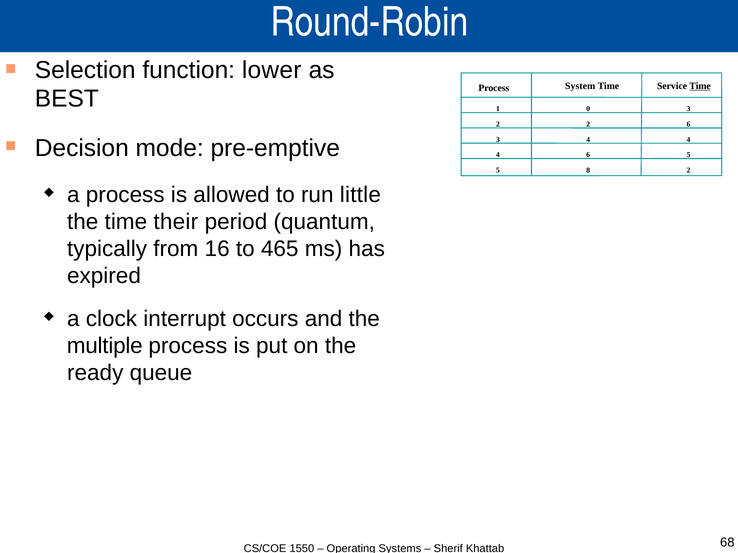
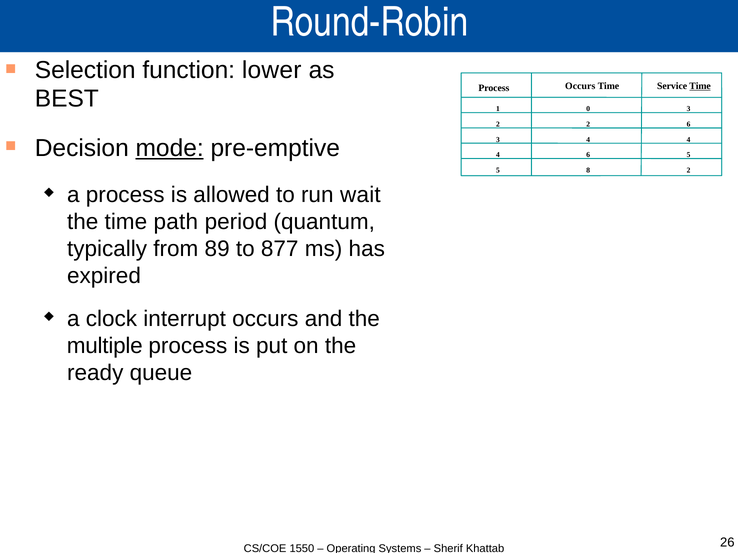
Process System: System -> Occurs
mode underline: none -> present
little: little -> wait
their: their -> path
16: 16 -> 89
465: 465 -> 877
68: 68 -> 26
